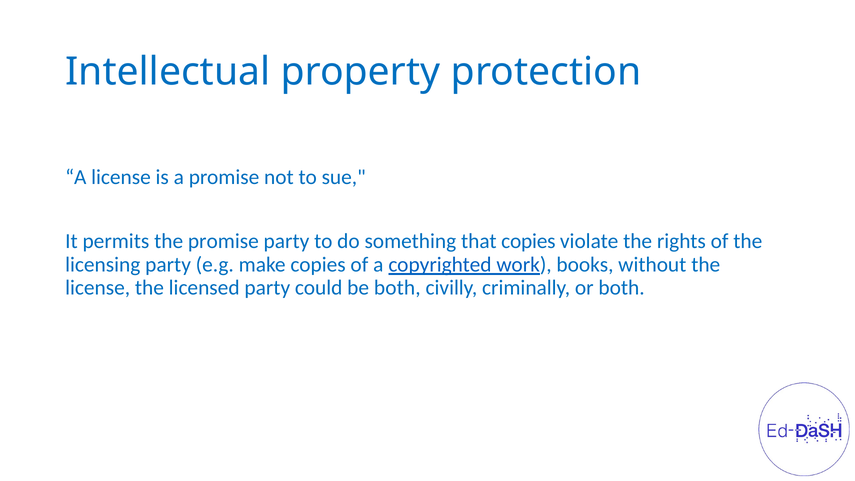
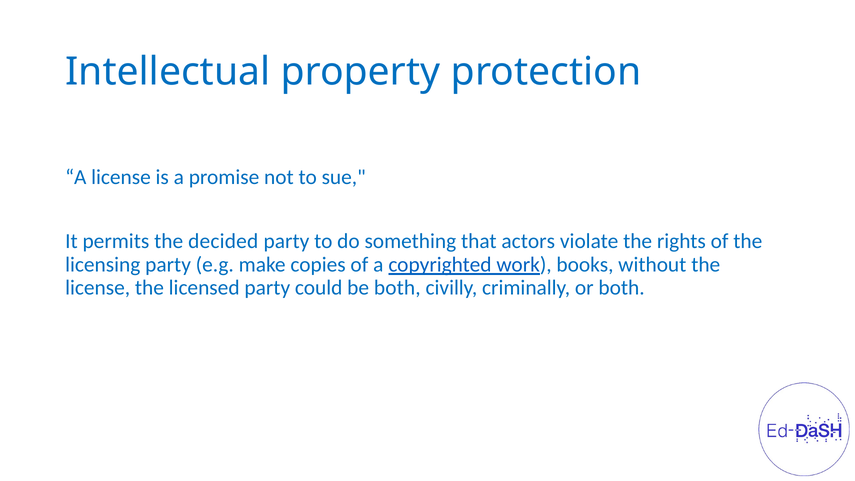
the promise: promise -> decided
that copies: copies -> actors
